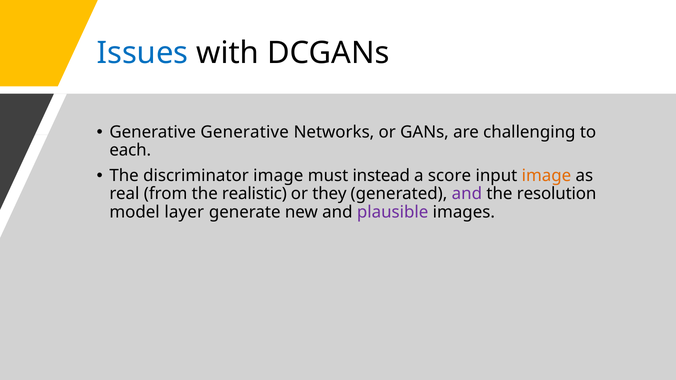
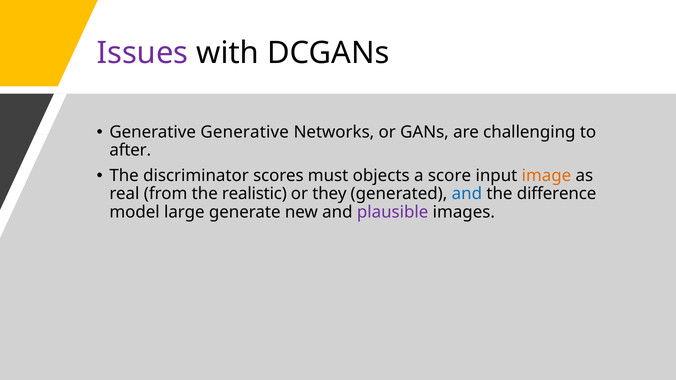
Issues colour: blue -> purple
each: each -> after
discriminator image: image -> scores
instead: instead -> objects
and at (467, 194) colour: purple -> blue
resolution: resolution -> difference
layer: layer -> large
